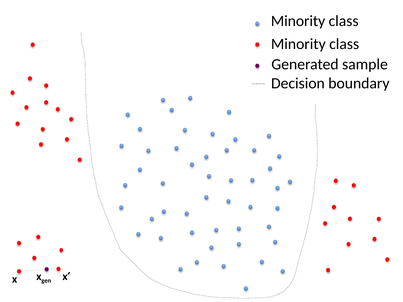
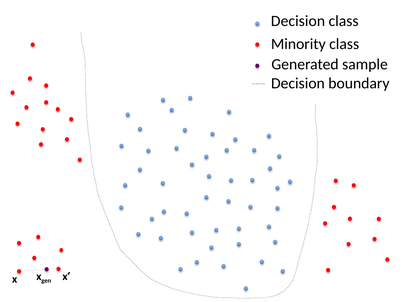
Minority at (298, 21): Minority -> Decision
